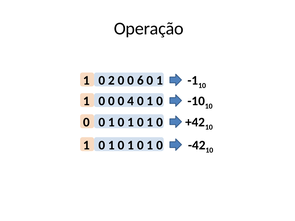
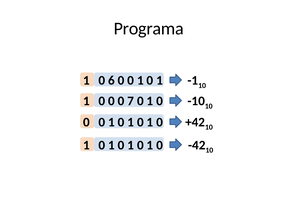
Operação: Operação -> Programa
2: 2 -> 6
6 at (140, 81): 6 -> 1
4: 4 -> 7
